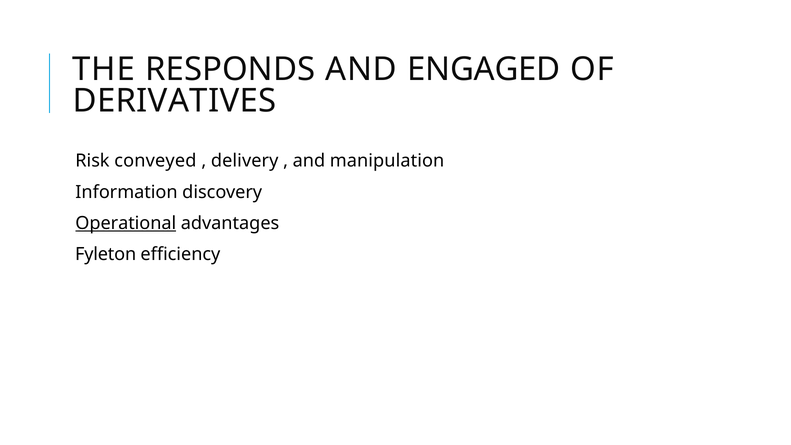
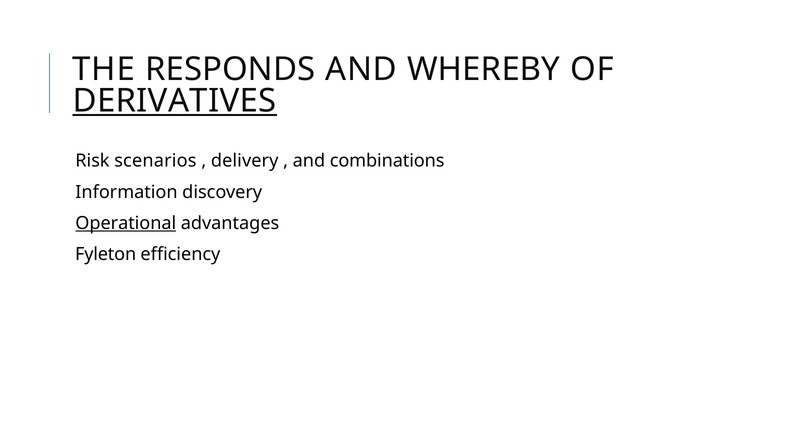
ENGAGED: ENGAGED -> WHEREBY
DERIVATIVES underline: none -> present
conveyed: conveyed -> scenarios
manipulation: manipulation -> combinations
